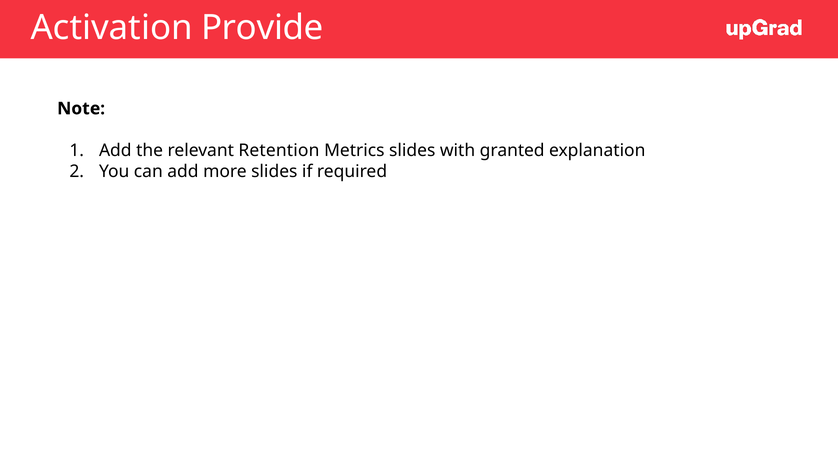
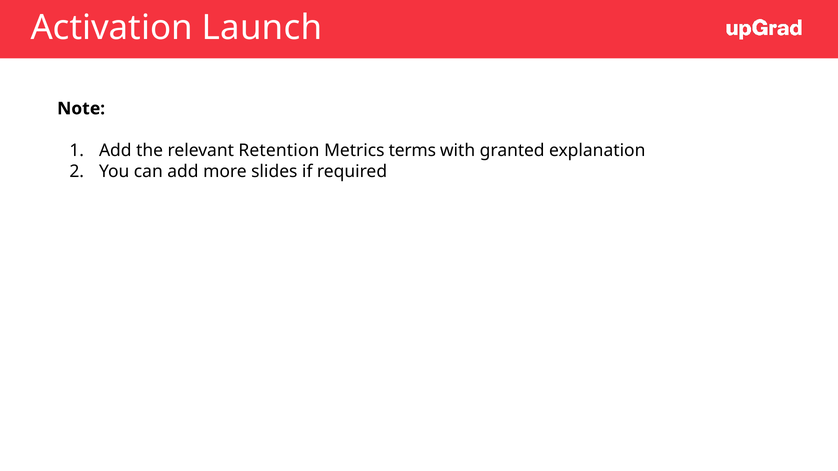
Provide: Provide -> Launch
Metrics slides: slides -> terms
